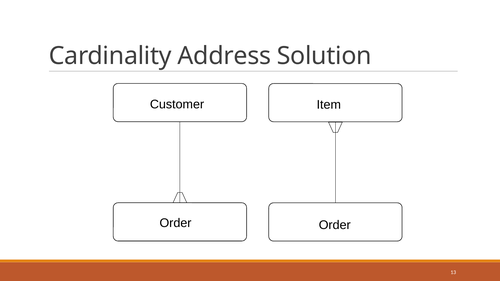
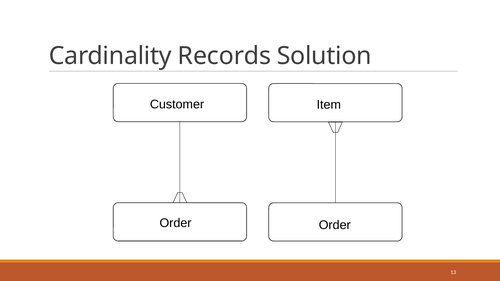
Address: Address -> Records
